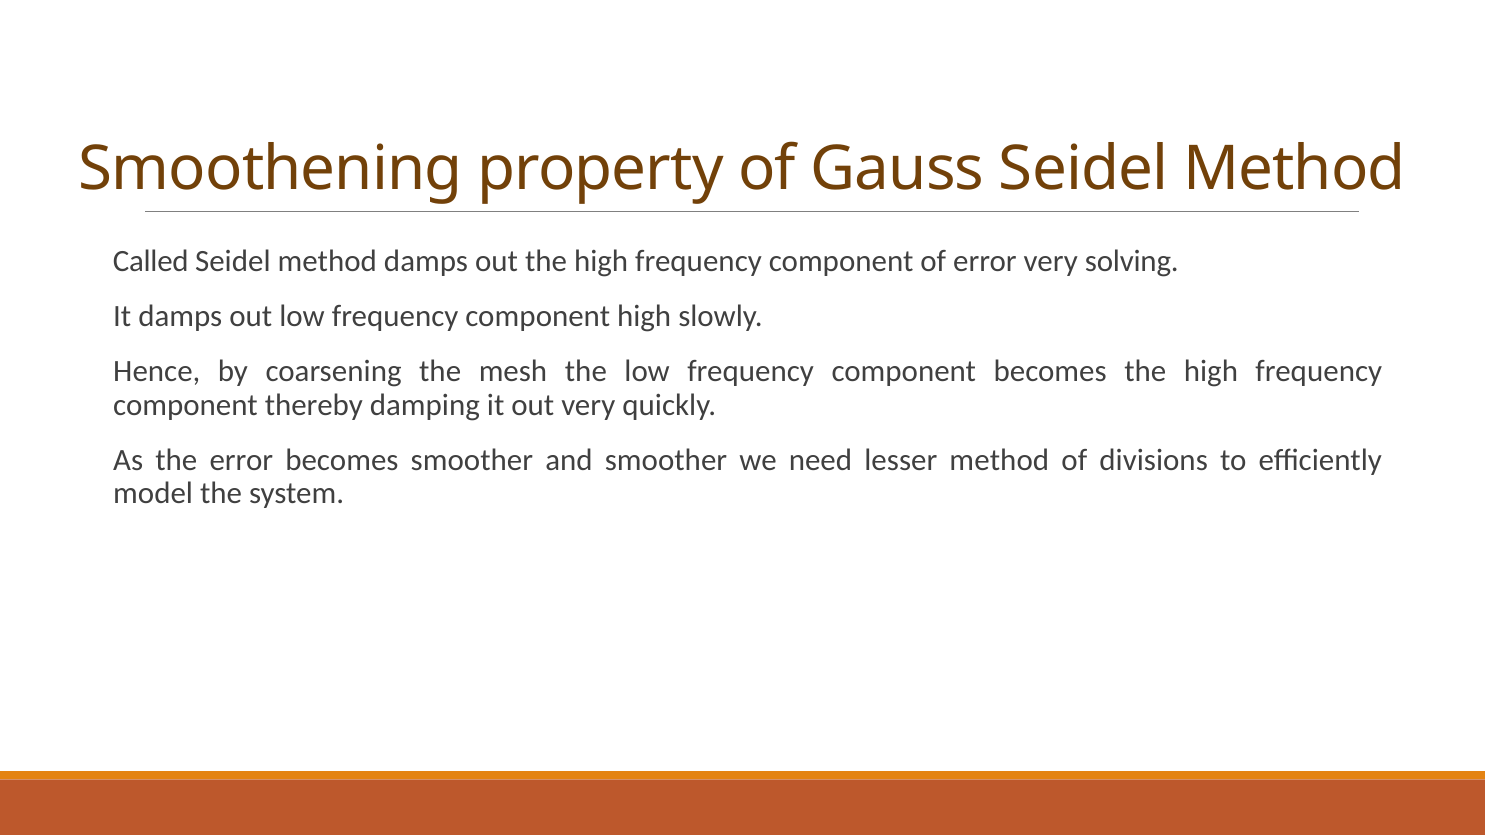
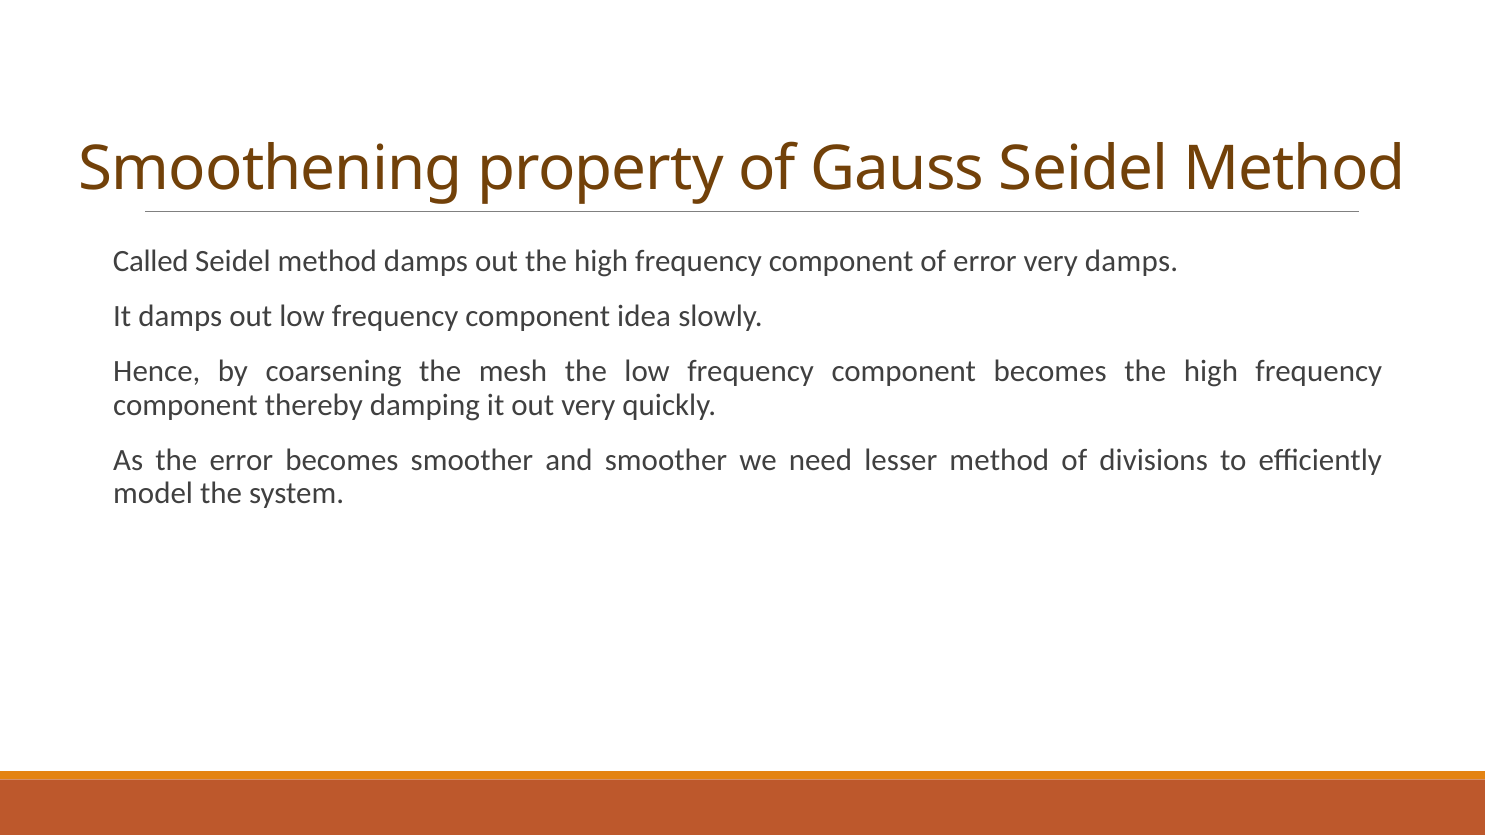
very solving: solving -> damps
component high: high -> idea
